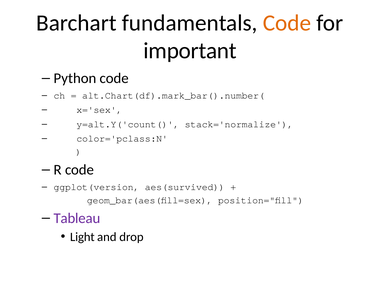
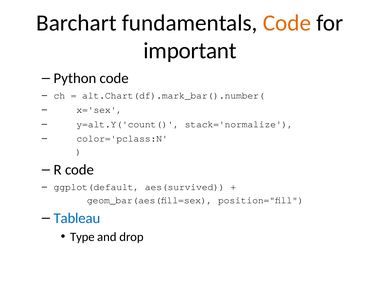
ggplot(version: ggplot(version -> ggplot(default
Tableau colour: purple -> blue
Light: Light -> Type
